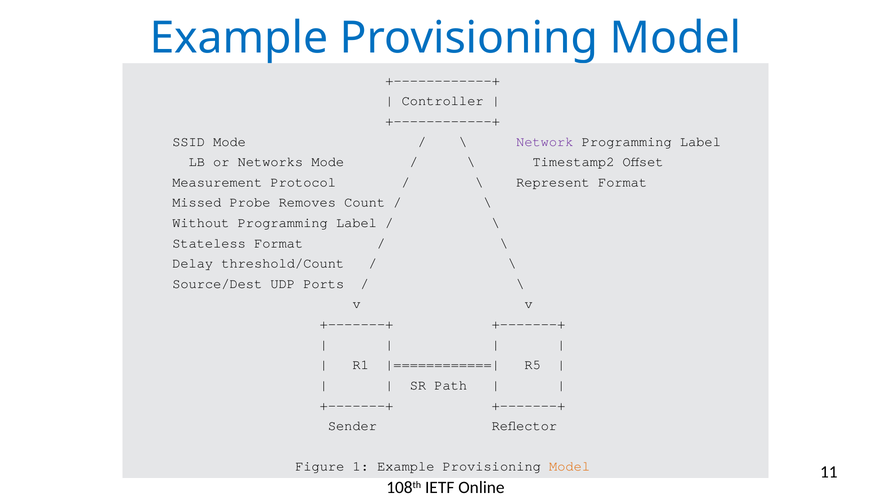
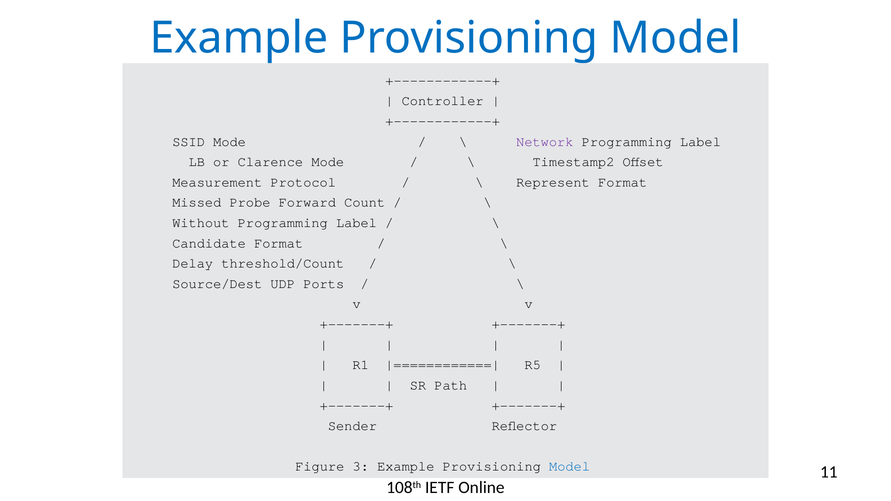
Networks: Networks -> Clarence
Removes: Removes -> Forward
Stateless: Stateless -> Candidate
1: 1 -> 3
Model at (570, 467) colour: orange -> blue
